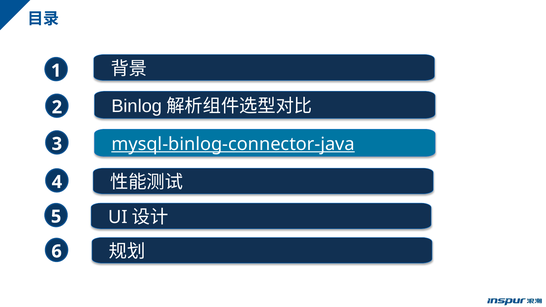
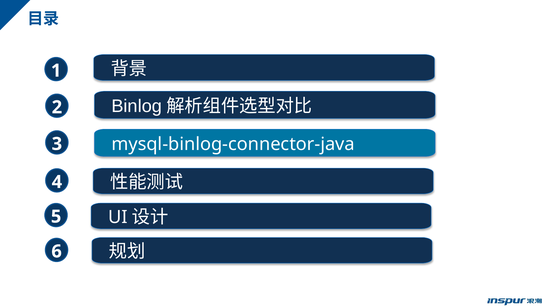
mysql-binlog-connector-java underline: present -> none
